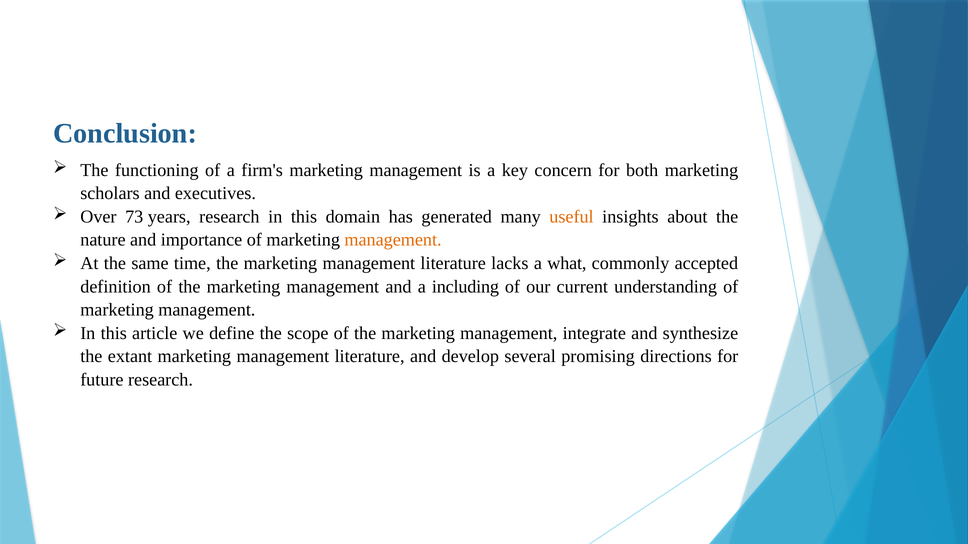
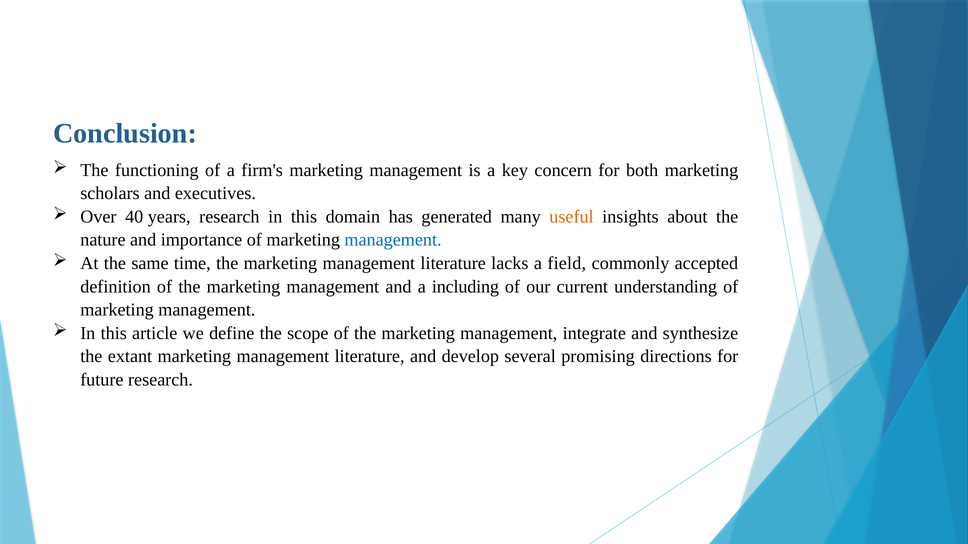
73: 73 -> 40
management at (393, 240) colour: orange -> blue
what: what -> field
